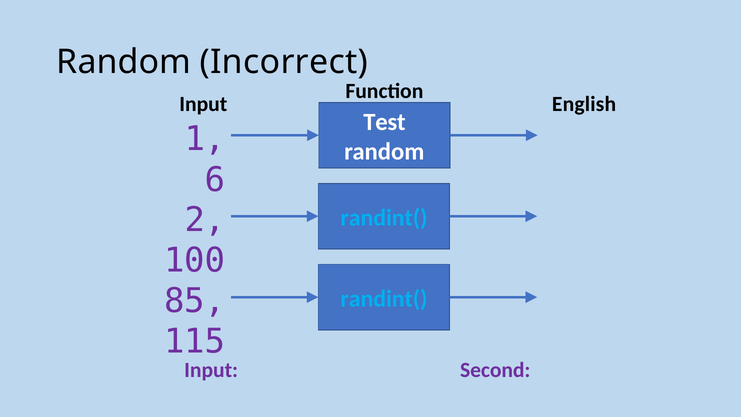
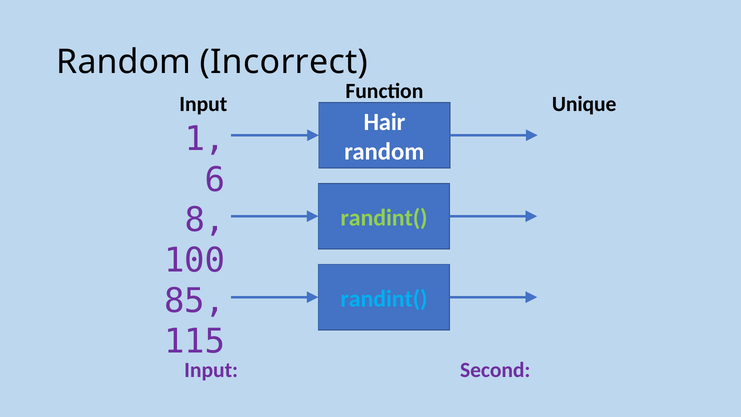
English: English -> Unique
Test: Test -> Hair
2: 2 -> 8
randint( at (384, 218) colour: light blue -> light green
